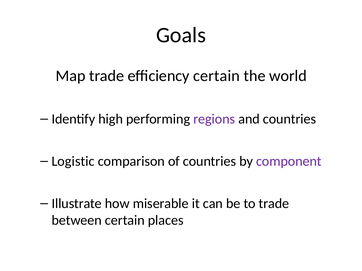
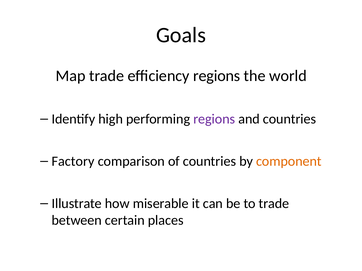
efficiency certain: certain -> regions
Logistic: Logistic -> Factory
component colour: purple -> orange
